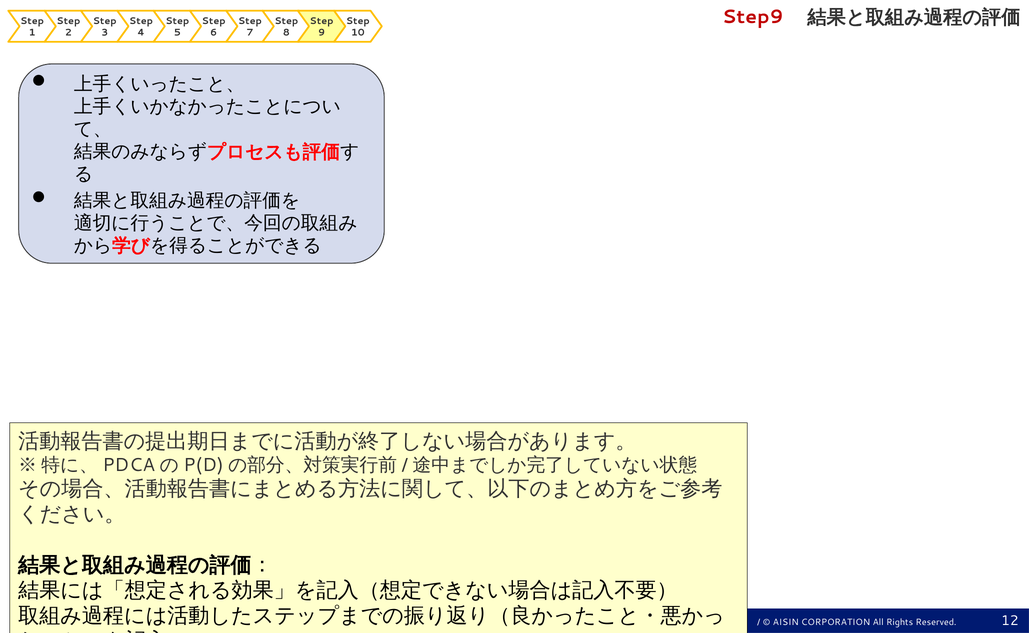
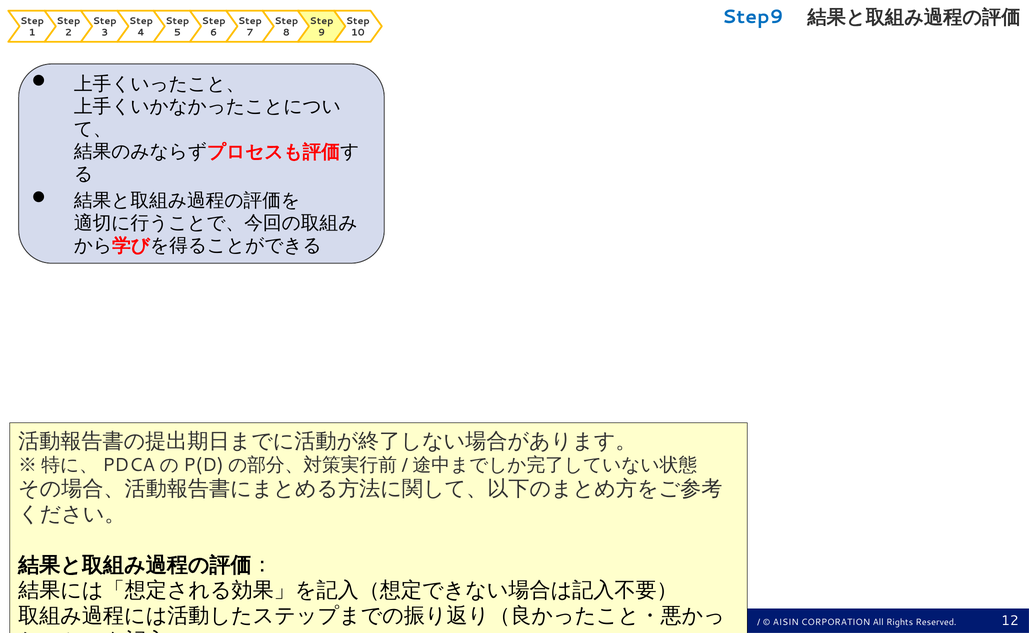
Step9 colour: red -> blue
